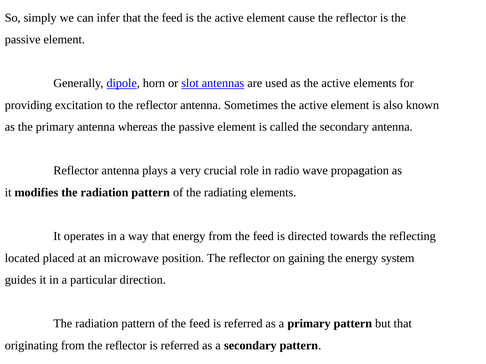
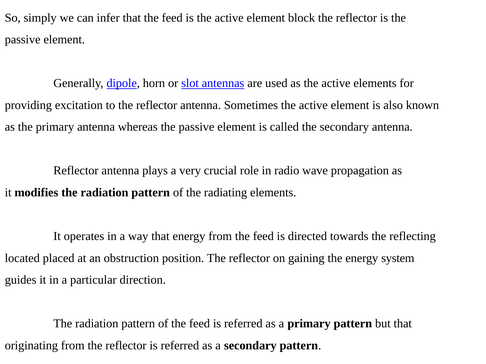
cause: cause -> block
microwave: microwave -> obstruction
